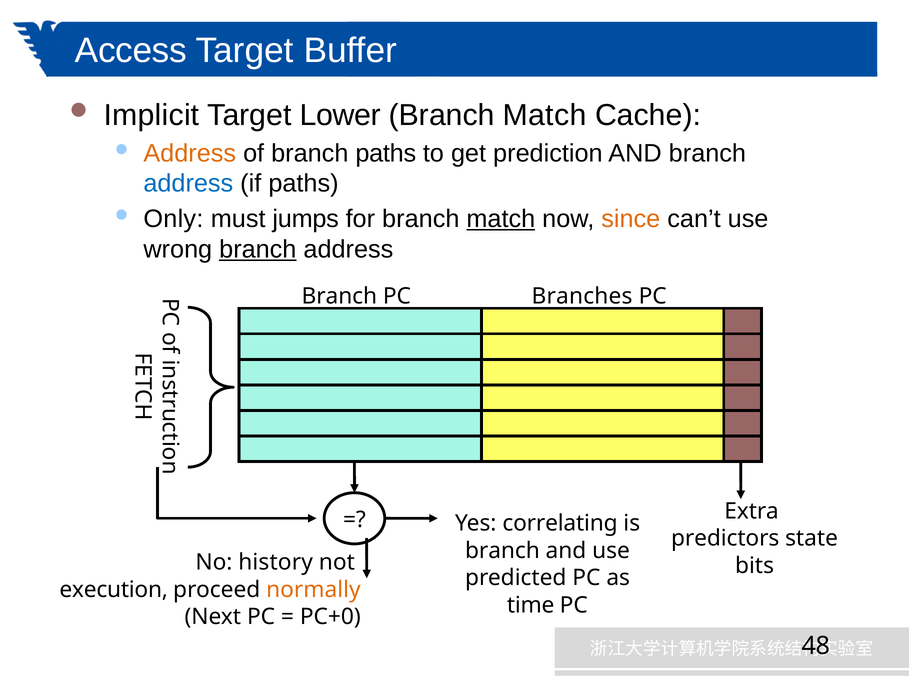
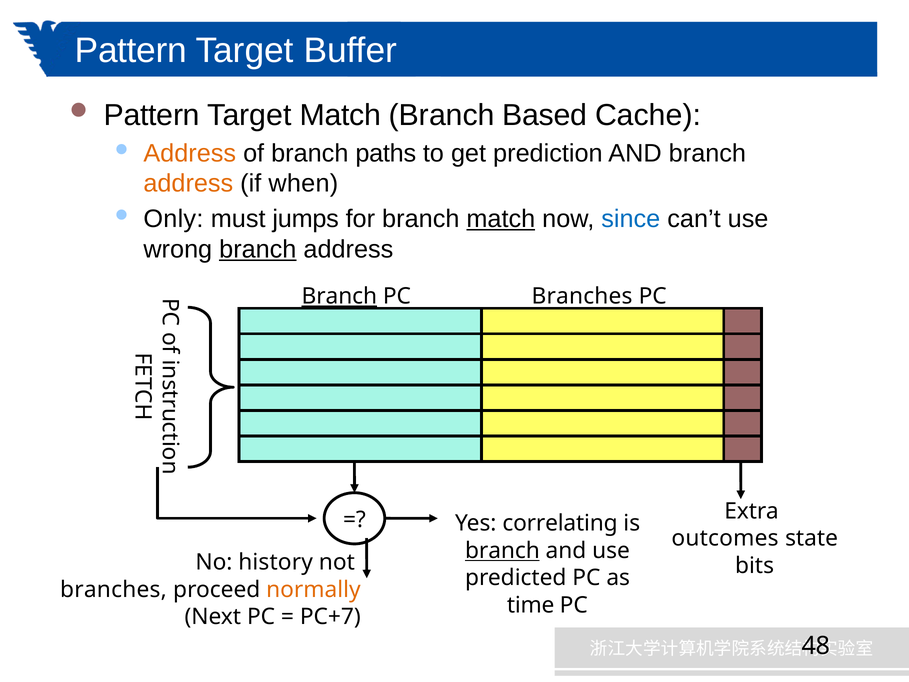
Access at (131, 51): Access -> Pattern
Implicit at (151, 115): Implicit -> Pattern
Target Lower: Lower -> Match
Match at (545, 115): Match -> Based
address at (188, 183) colour: blue -> orange
if paths: paths -> when
since colour: orange -> blue
Branch at (339, 296) underline: none -> present
predictors: predictors -> outcomes
branch at (502, 550) underline: none -> present
execution at (114, 589): execution -> branches
PC+0: PC+0 -> PC+7
